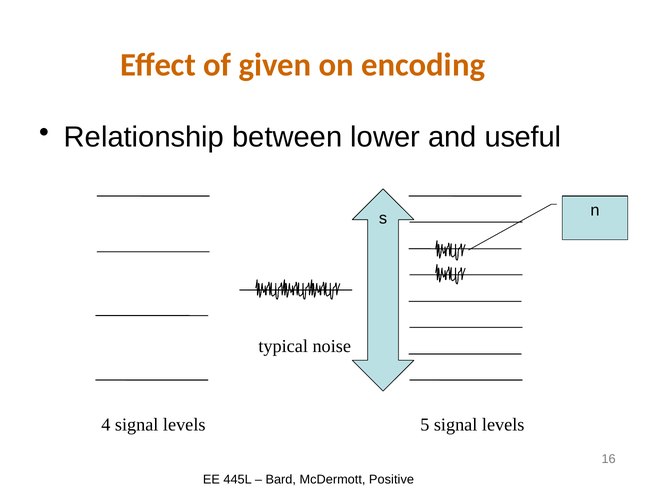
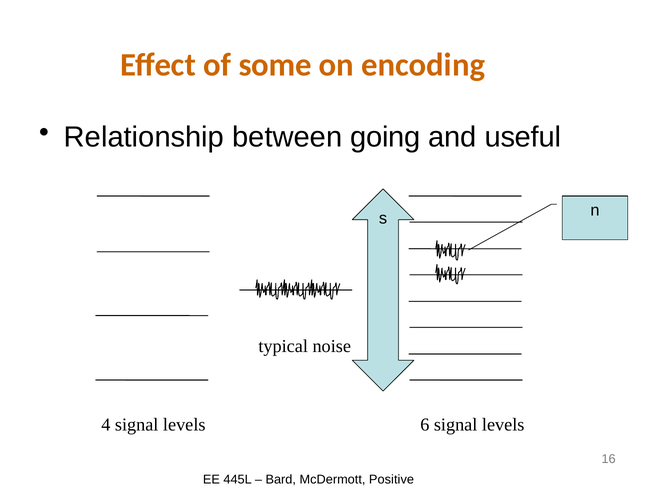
given: given -> some
lower: lower -> going
5: 5 -> 6
